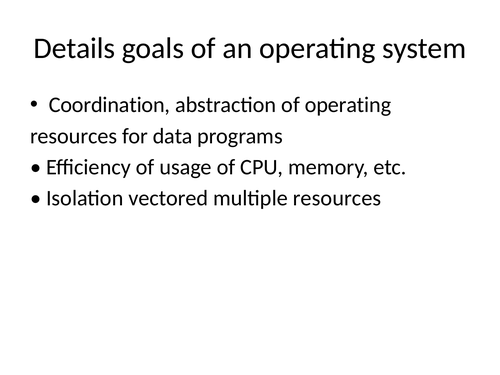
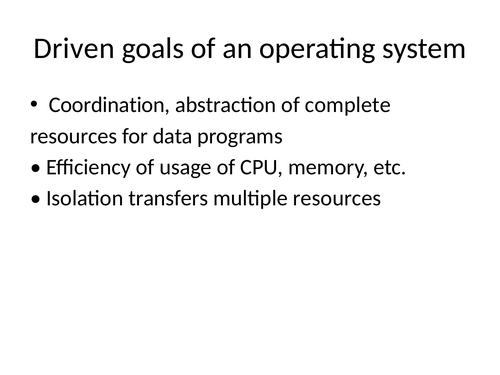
Details: Details -> Driven
of operating: operating -> complete
vectored: vectored -> transfers
